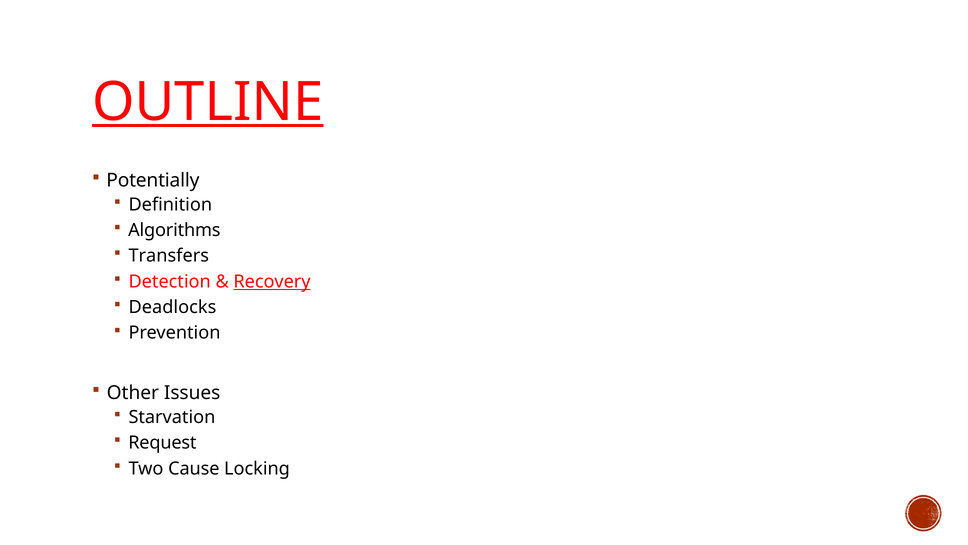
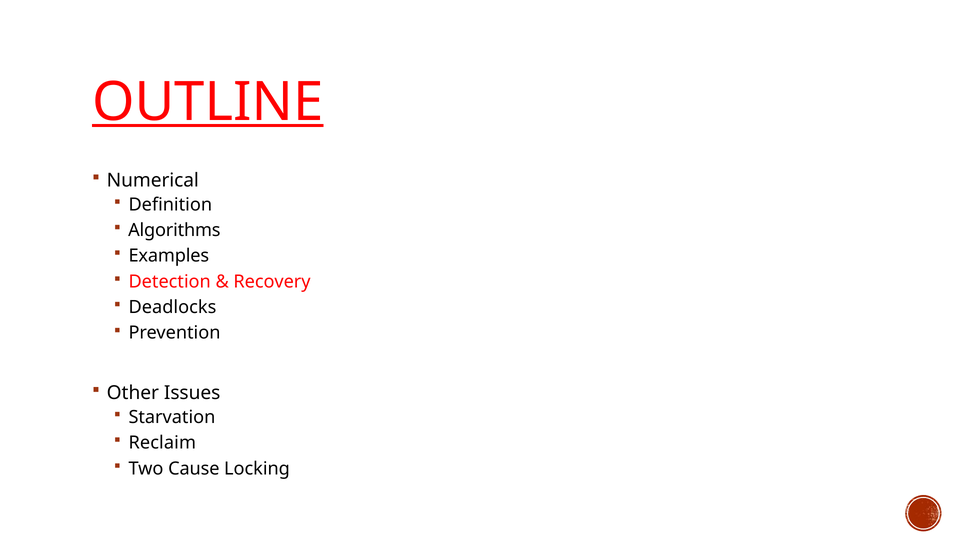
Potentially: Potentially -> Numerical
Transfers: Transfers -> Examples
Recovery underline: present -> none
Request: Request -> Reclaim
